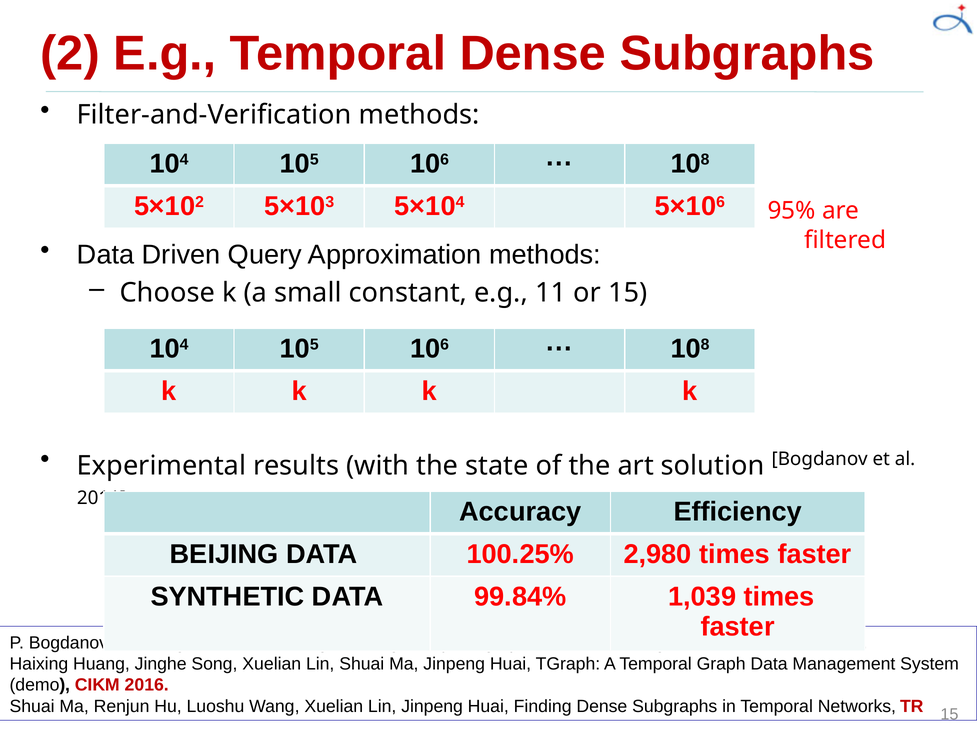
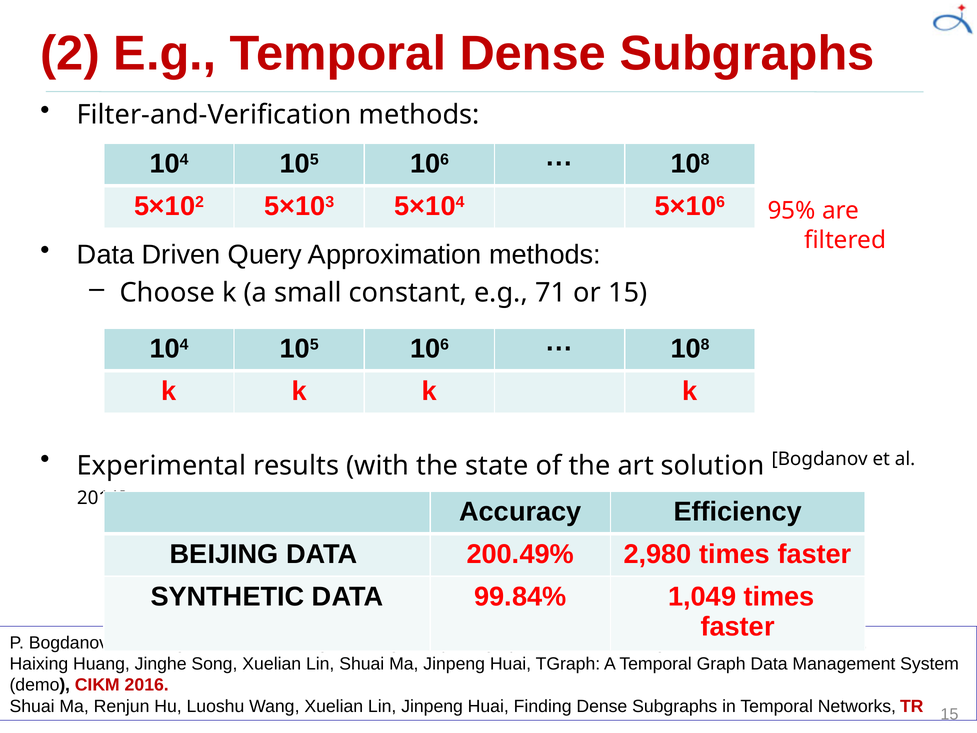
11: 11 -> 71
100.25%: 100.25% -> 200.49%
1,039: 1,039 -> 1,049
